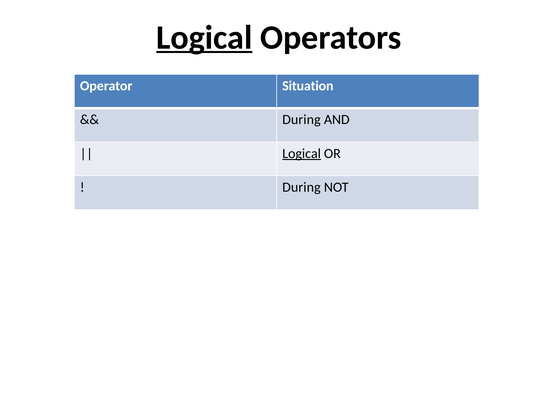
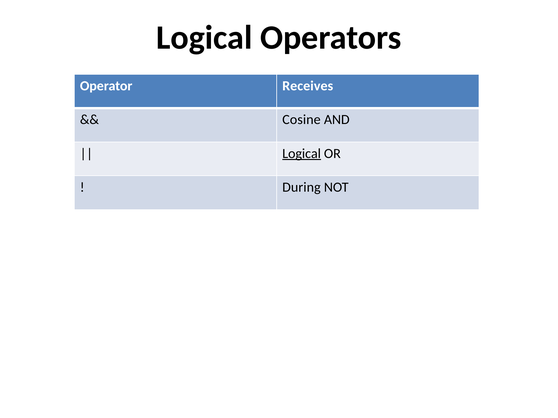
Logical at (204, 38) underline: present -> none
Situation: Situation -> Receives
During at (301, 120): During -> Cosine
